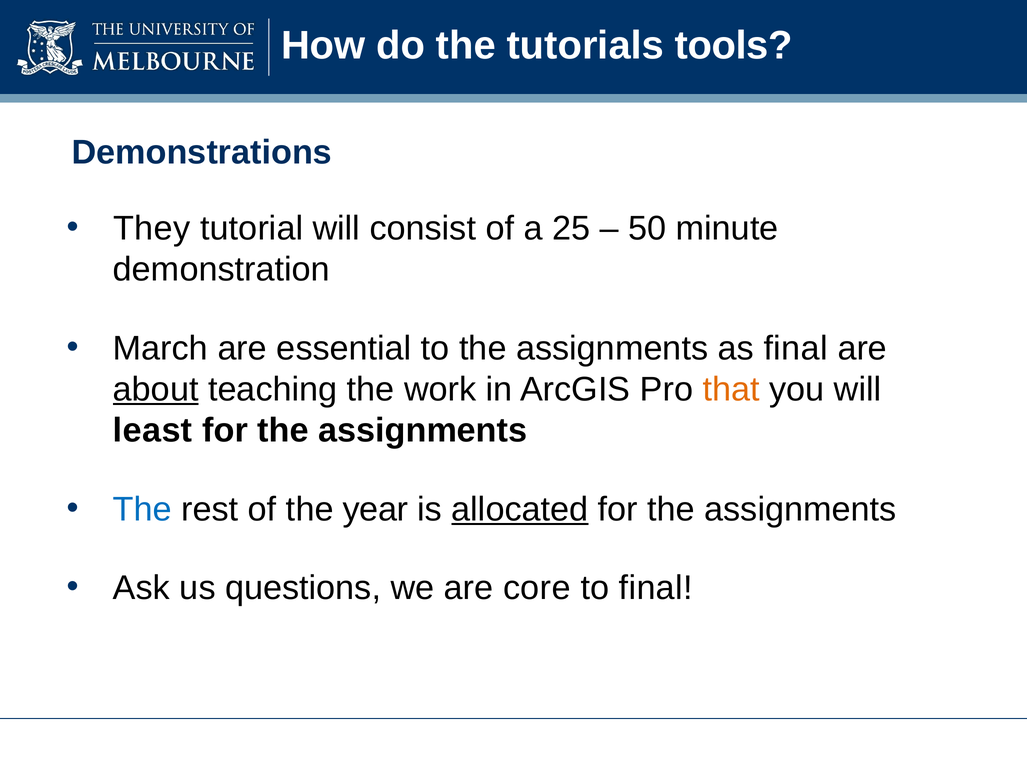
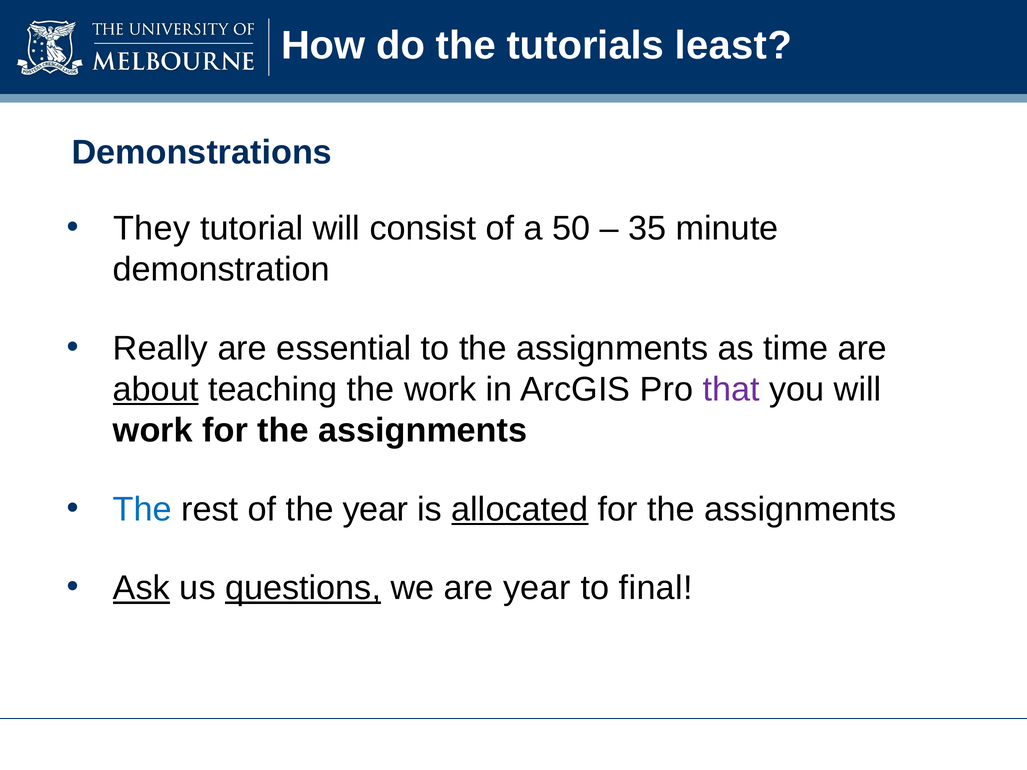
tools: tools -> least
25: 25 -> 50
50: 50 -> 35
March: March -> Really
as final: final -> time
that colour: orange -> purple
least at (153, 431): least -> work
Ask underline: none -> present
questions underline: none -> present
are core: core -> year
